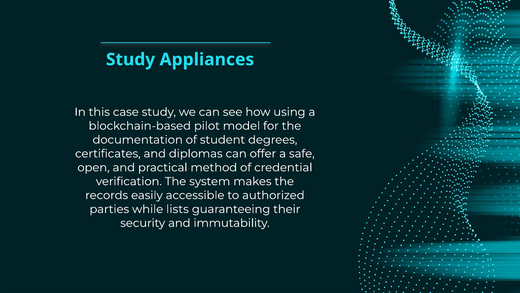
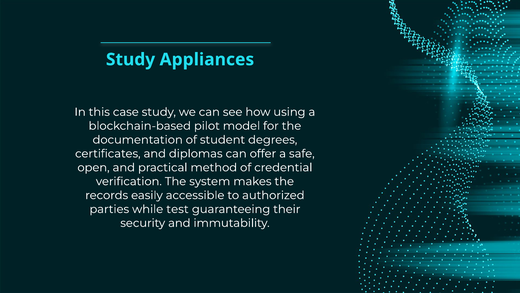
lists: lists -> test
